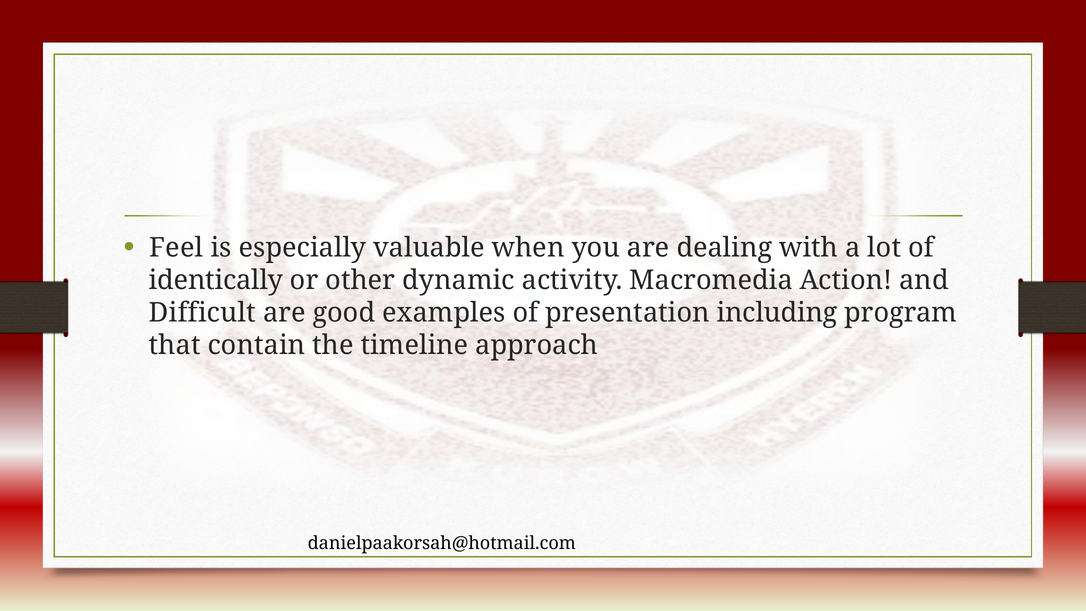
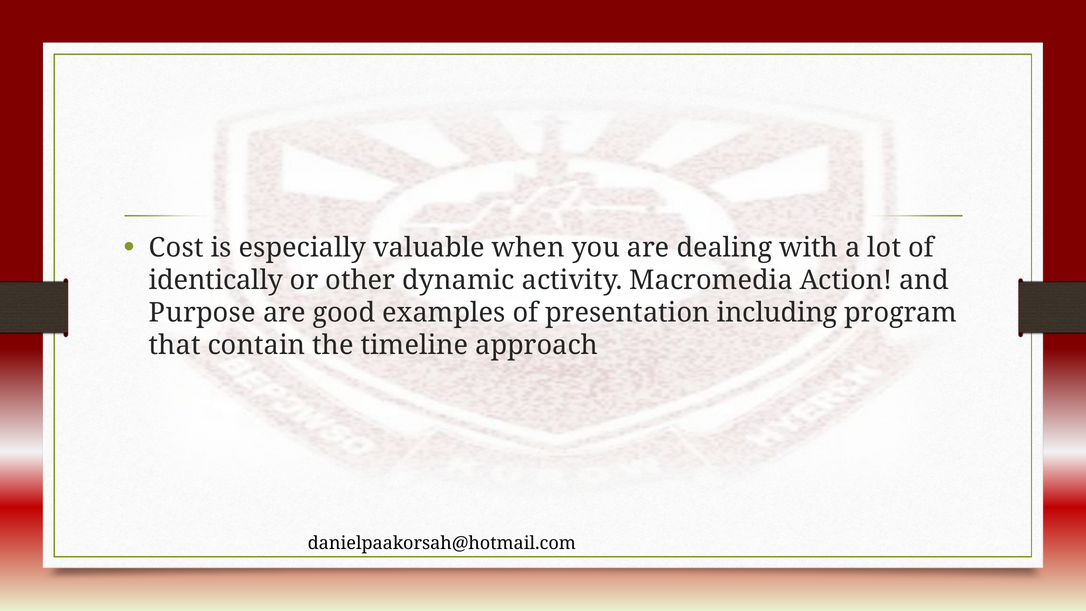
Feel: Feel -> Cost
Difficult: Difficult -> Purpose
